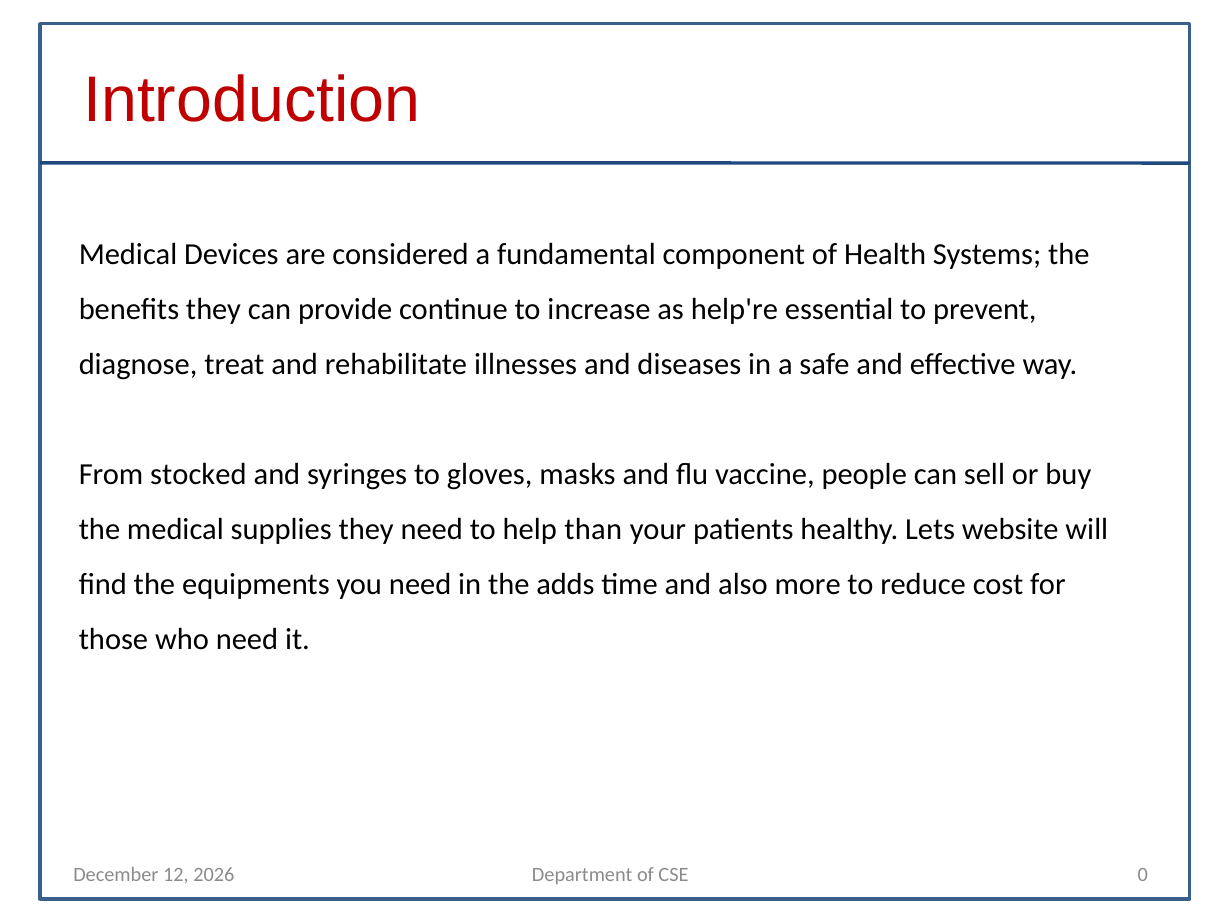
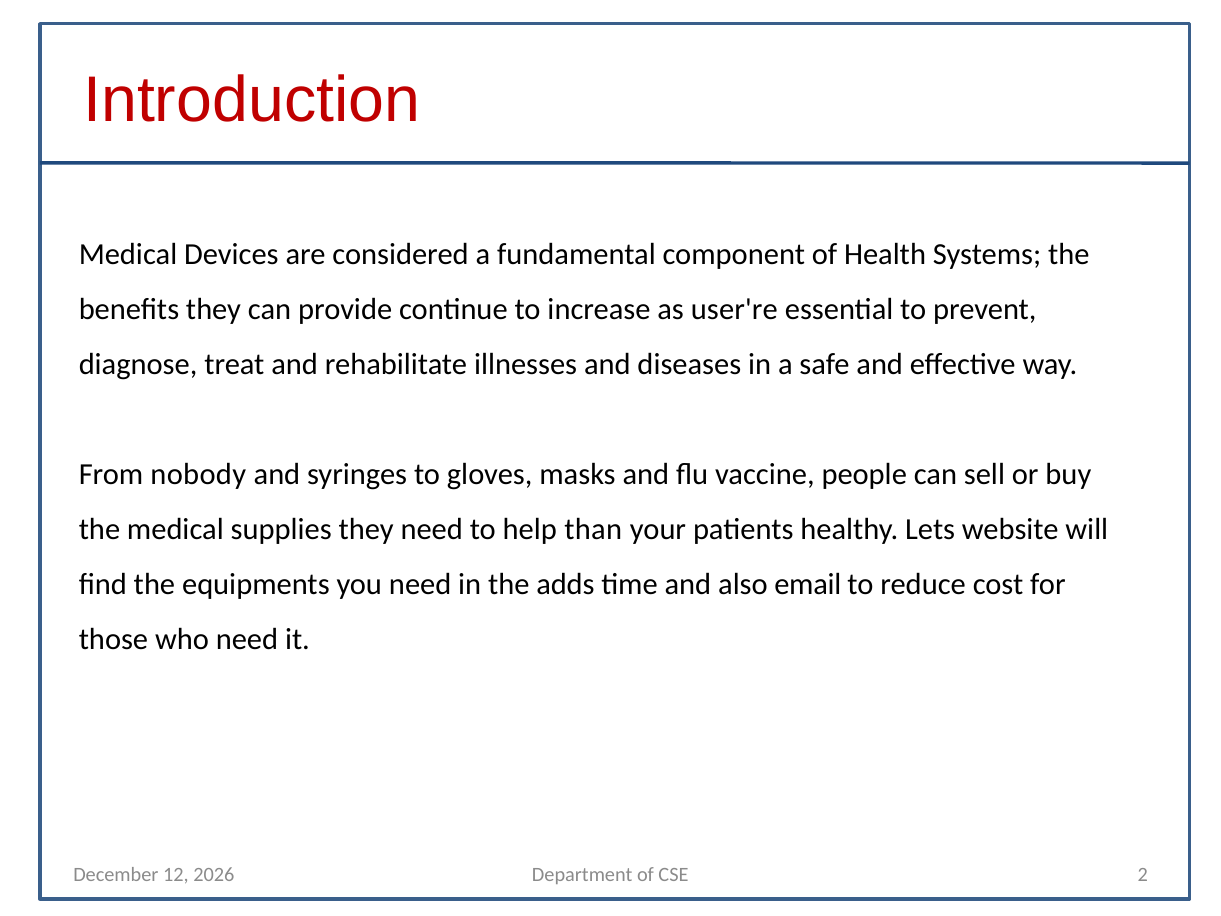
help're: help're -> user're
stocked: stocked -> nobody
more: more -> email
0: 0 -> 2
